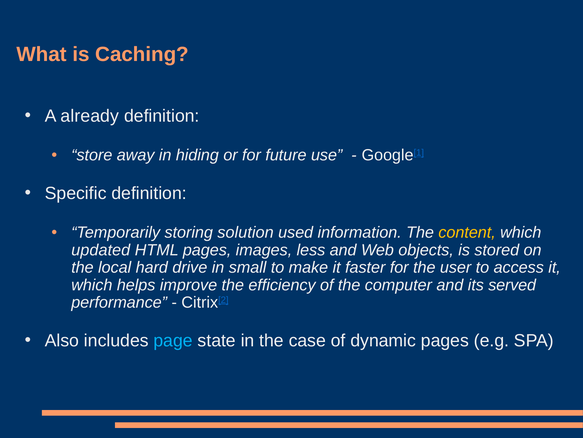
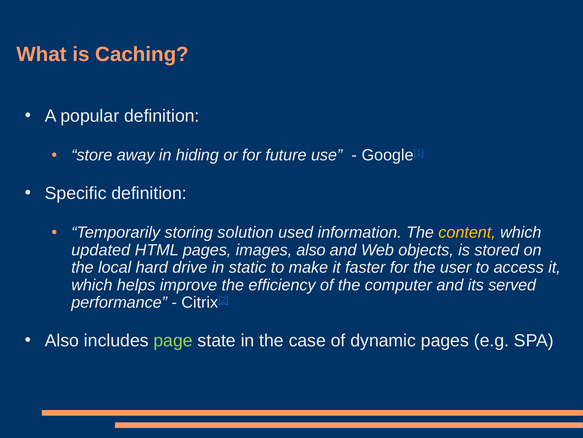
already: already -> popular
images less: less -> also
small: small -> static
page colour: light blue -> light green
